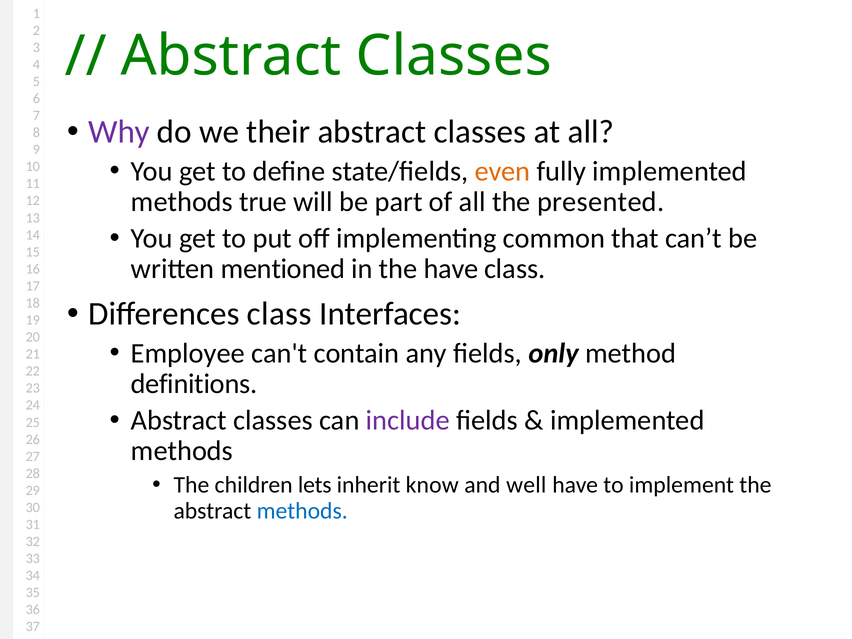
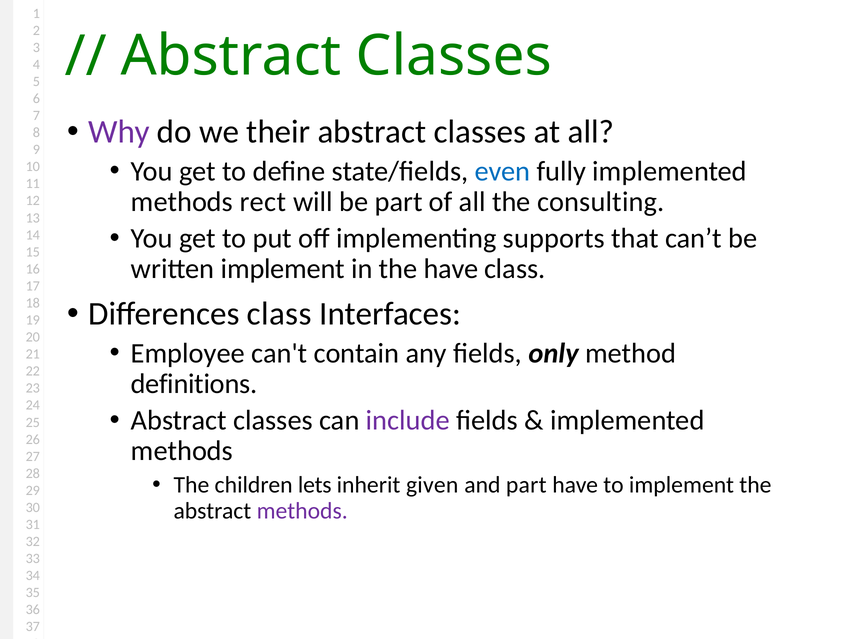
even colour: orange -> blue
true: true -> rect
presented: presented -> consulting
common: common -> supports
written mentioned: mentioned -> implement
know: know -> given
and well: well -> part
methods at (302, 511) colour: blue -> purple
